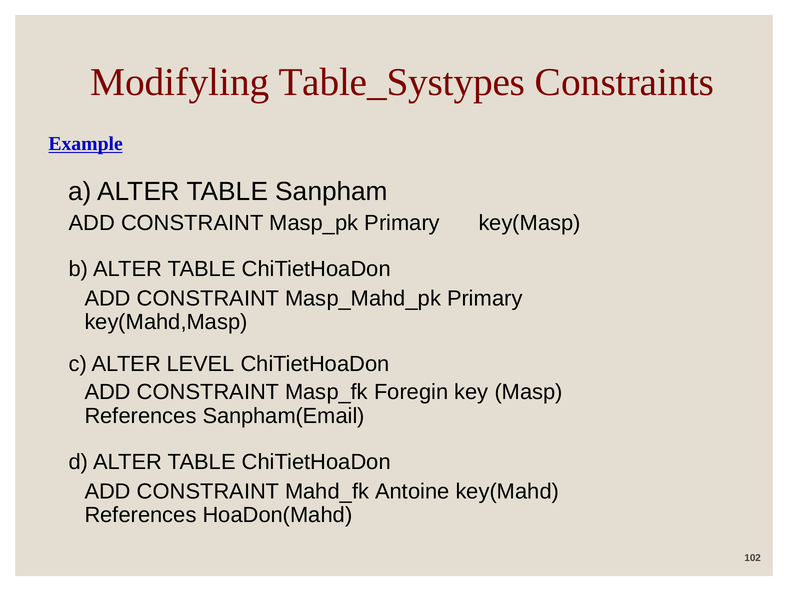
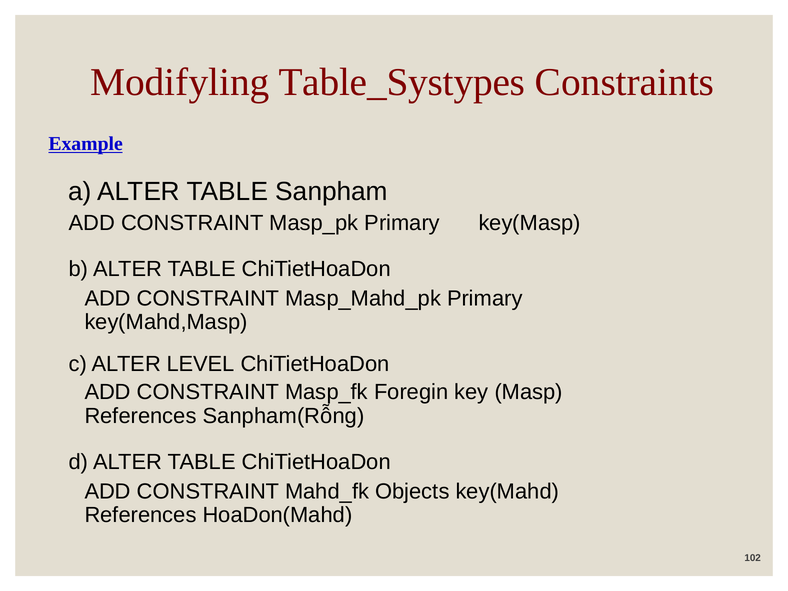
Sanpham(Email: Sanpham(Email -> Sanpham(Rỗng
Antoine: Antoine -> Objects
